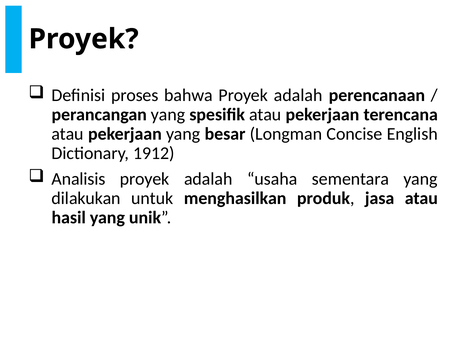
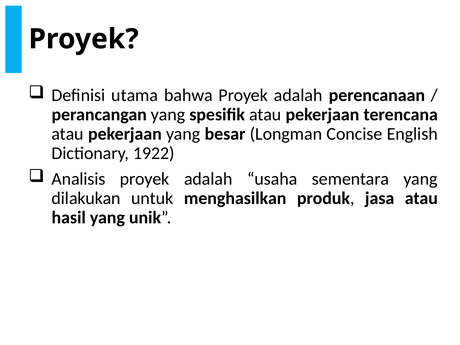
proses: proses -> utama
1912: 1912 -> 1922
